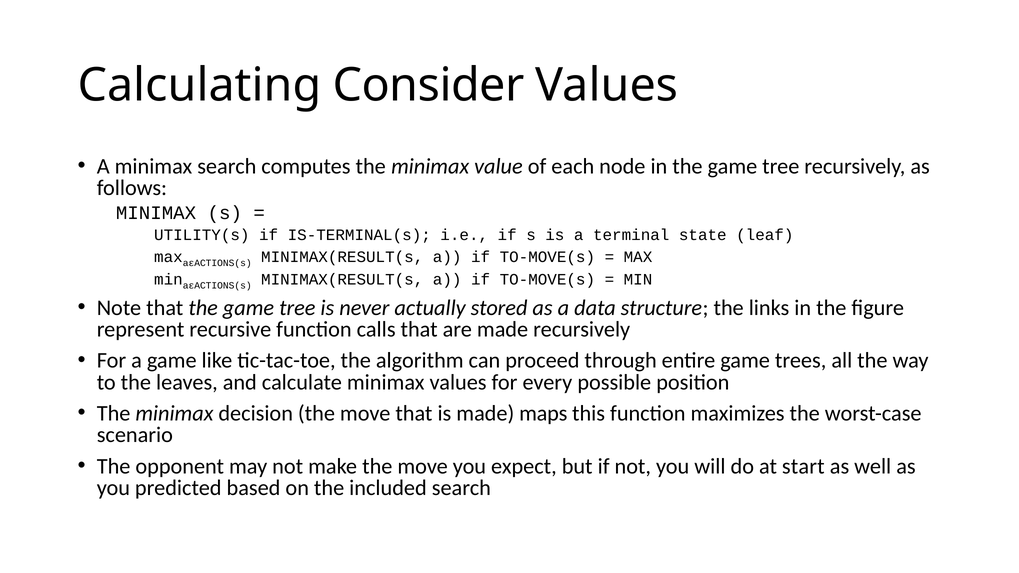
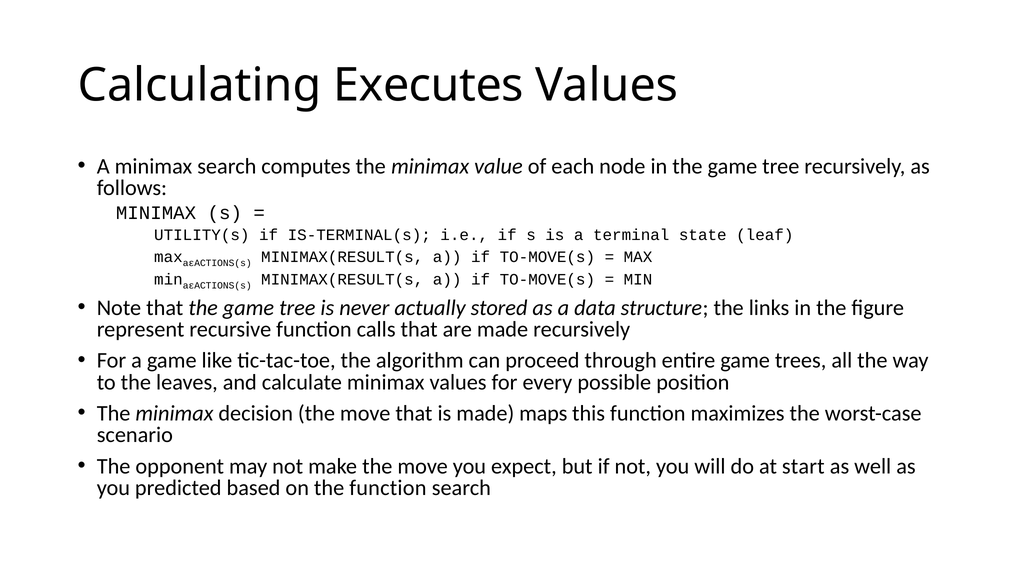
Consider: Consider -> Executes
the included: included -> function
